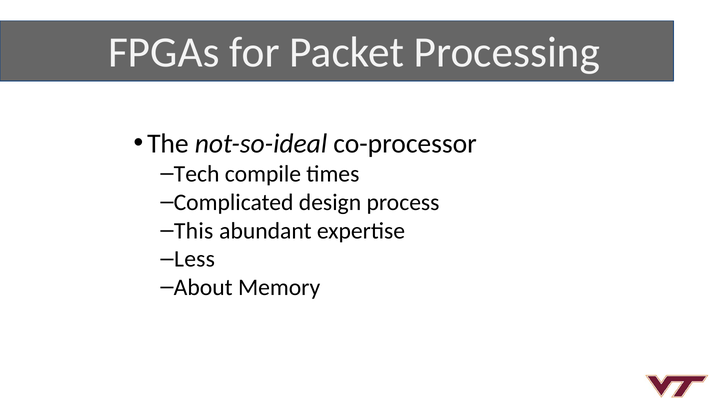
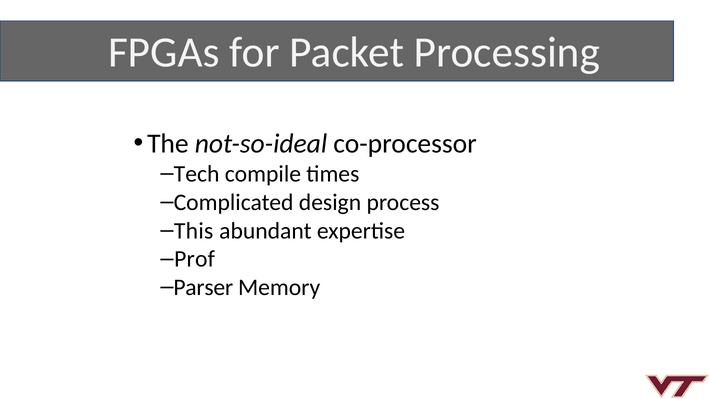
Less: Less -> Prof
About: About -> Parser
